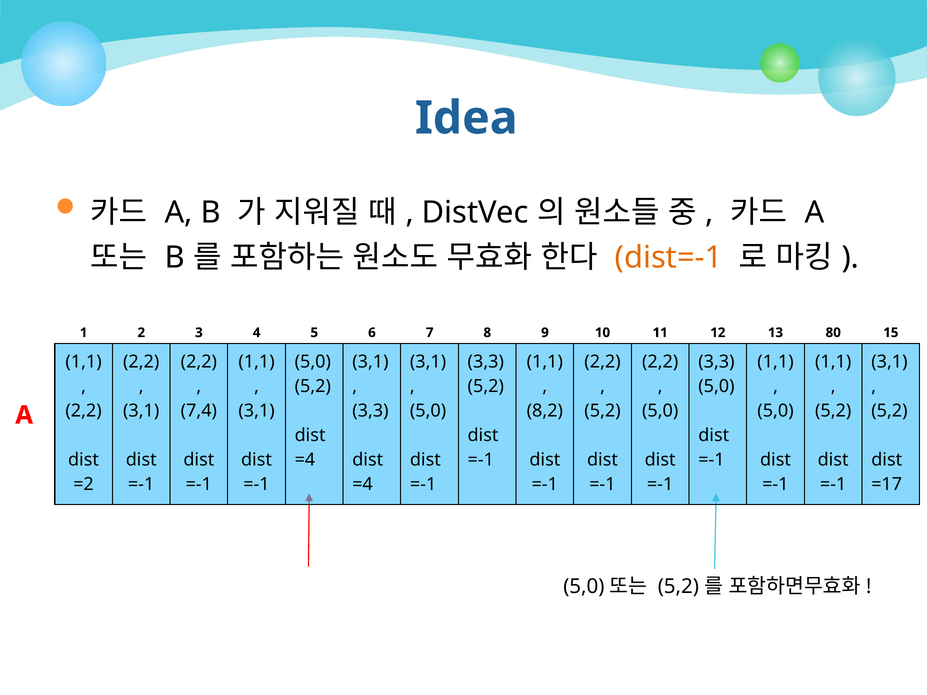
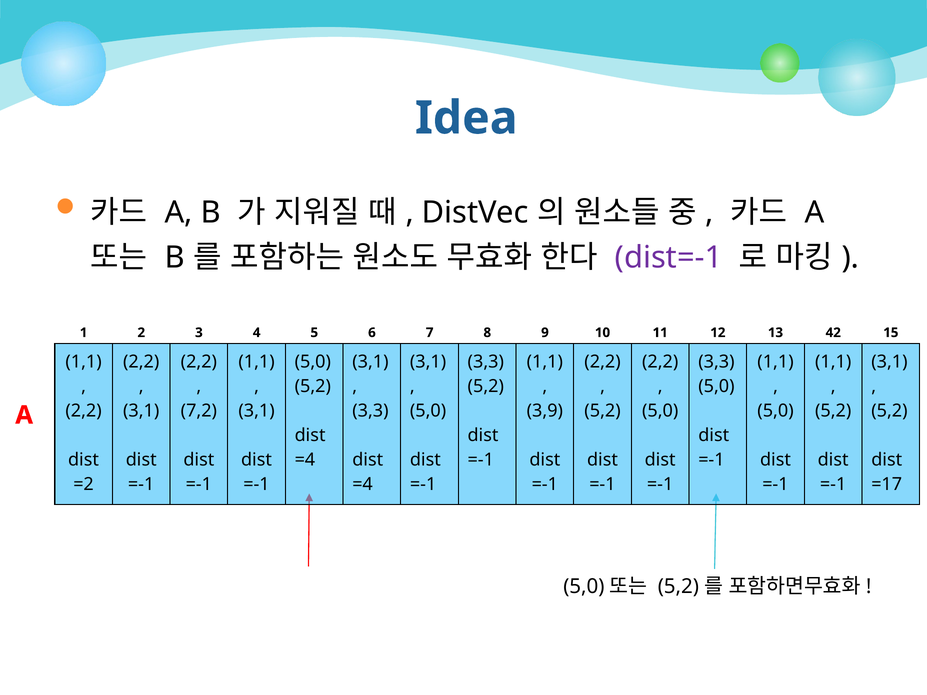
dist=-1 colour: orange -> purple
80: 80 -> 42
7,4: 7,4 -> 7,2
8,2: 8,2 -> 3,9
